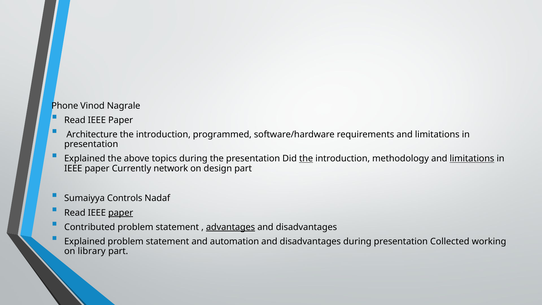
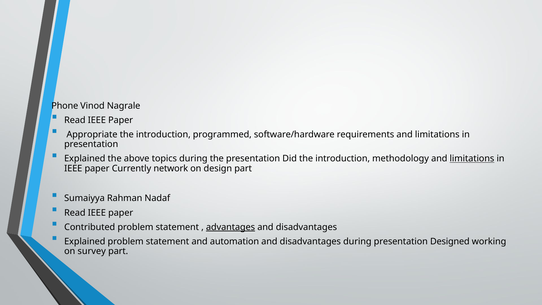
Architecture: Architecture -> Appropriate
the at (306, 159) underline: present -> none
Controls: Controls -> Rahman
paper at (121, 213) underline: present -> none
Collected: Collected -> Designed
library: library -> survey
